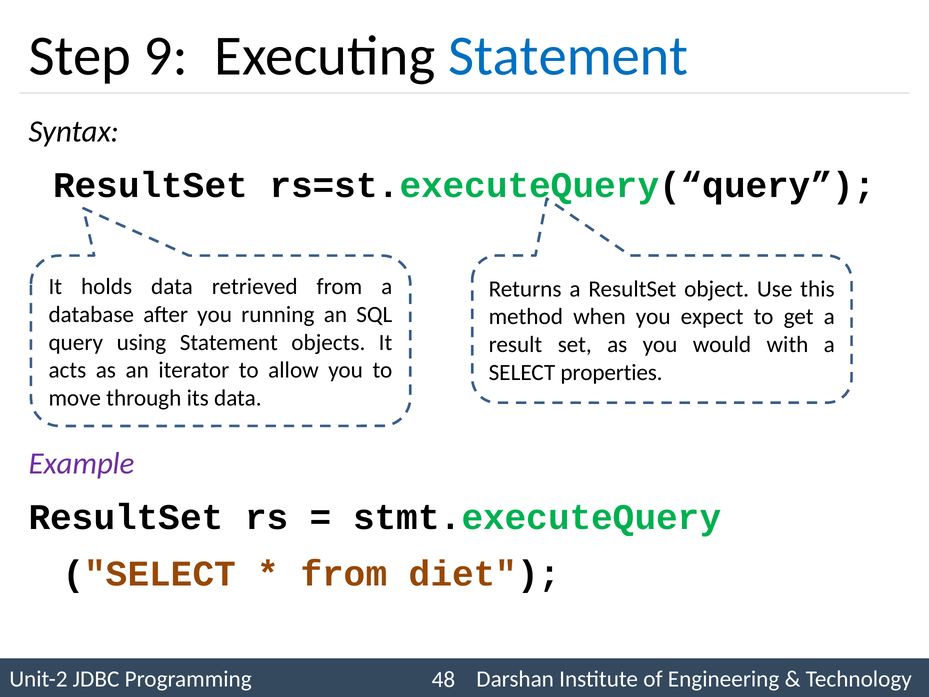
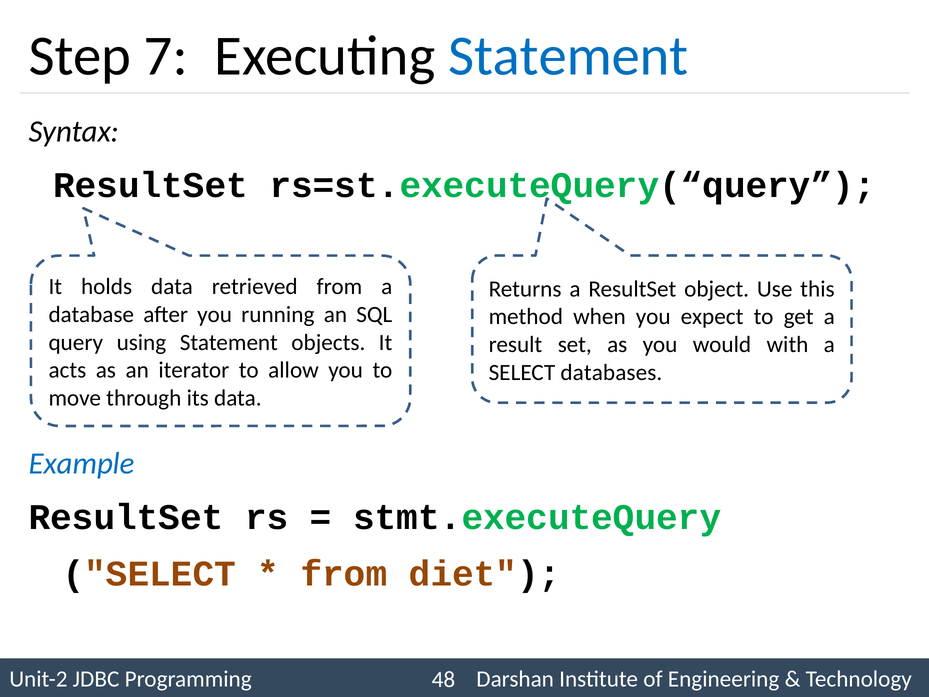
9: 9 -> 7
properties: properties -> databases
Example colour: purple -> blue
